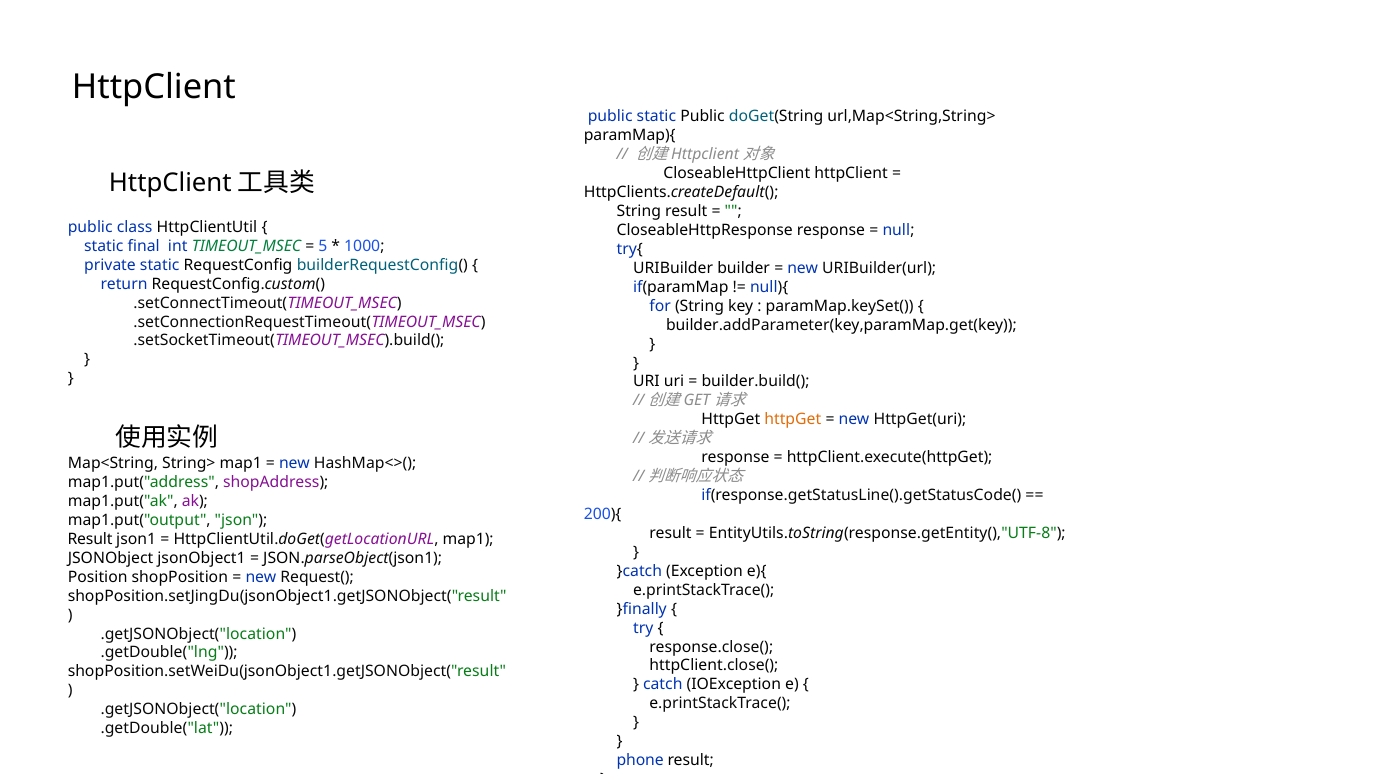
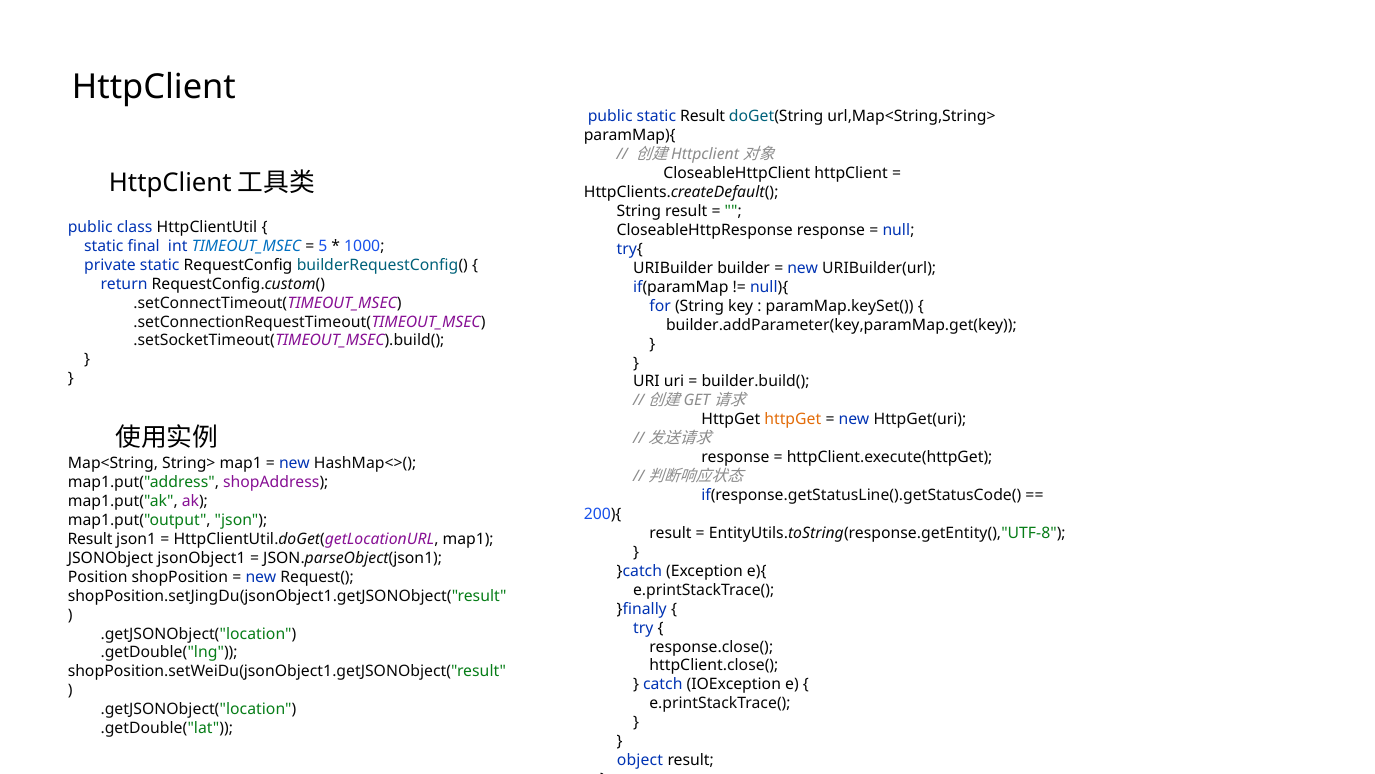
static Public: Public -> Result
TIMEOUT_MSEC colour: green -> blue
phone: phone -> object
